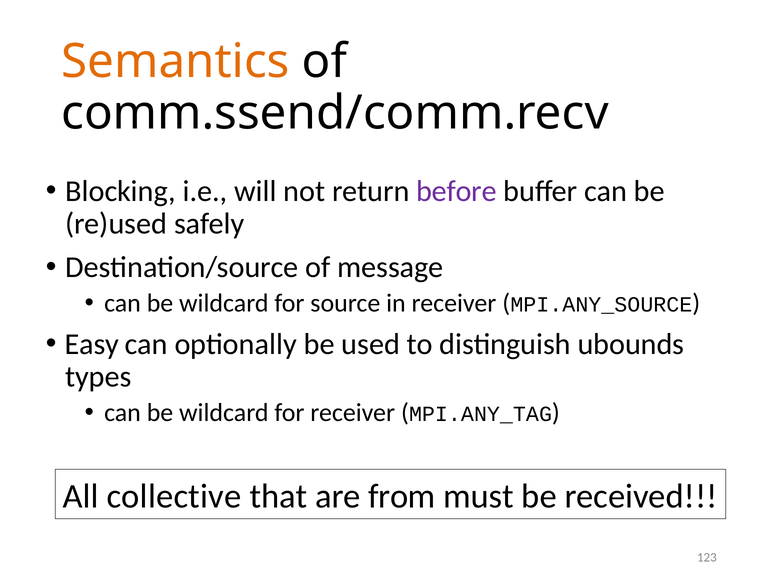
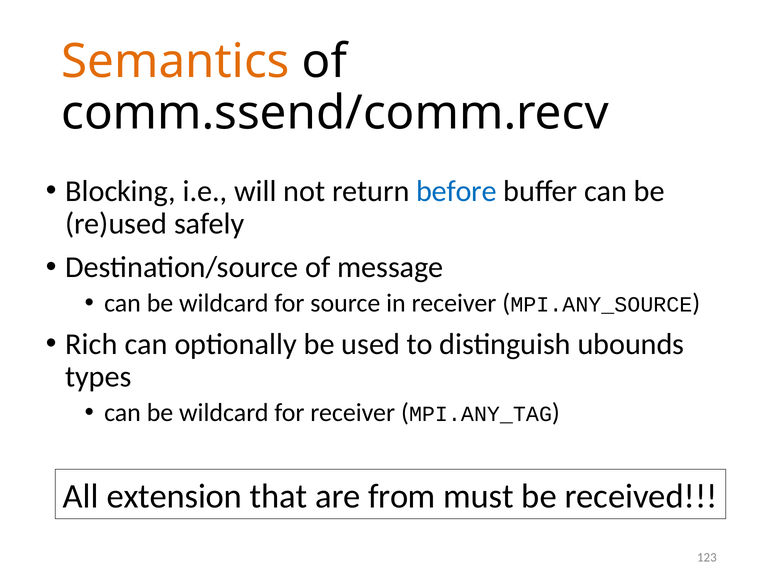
before colour: purple -> blue
Easy: Easy -> Rich
collective: collective -> extension
